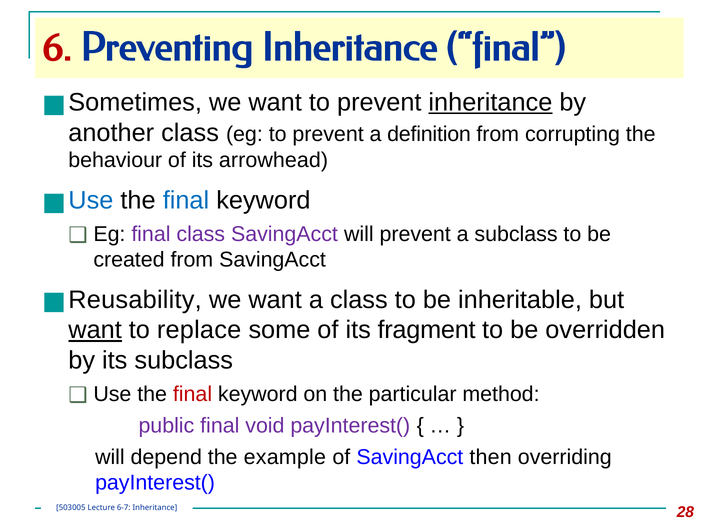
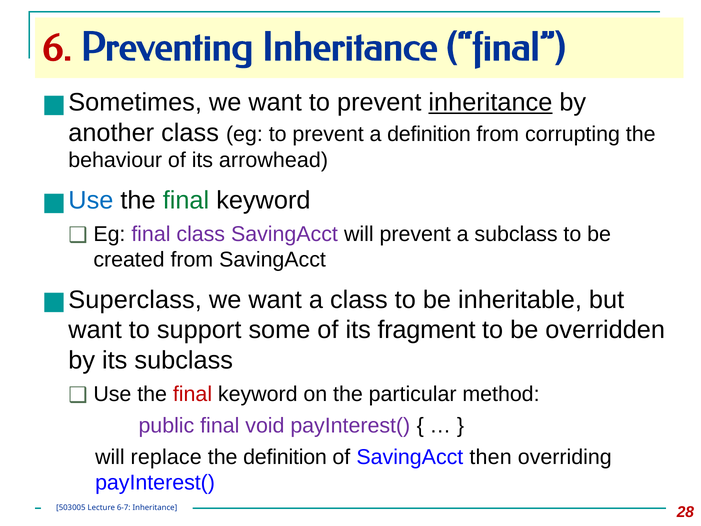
final at (186, 200) colour: blue -> green
Reusability: Reusability -> Superclass
want at (95, 330) underline: present -> none
replace: replace -> support
depend: depend -> replace
the example: example -> definition
